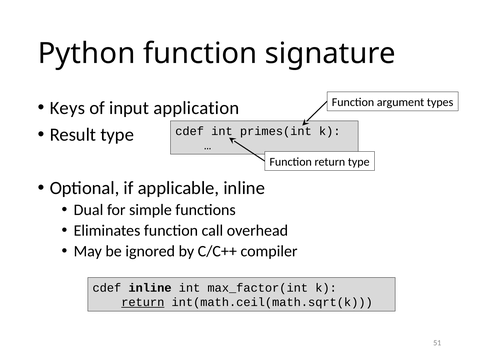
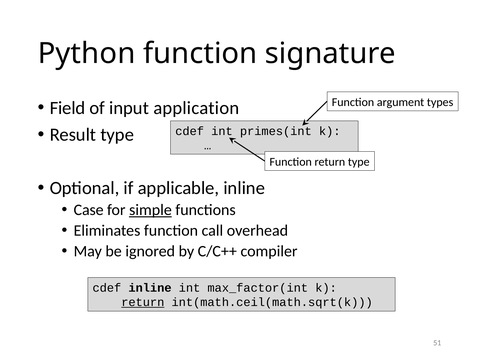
Keys: Keys -> Field
Dual: Dual -> Case
simple underline: none -> present
